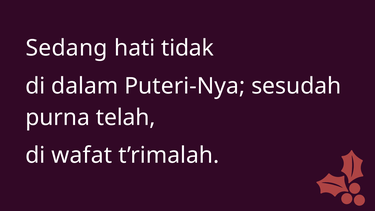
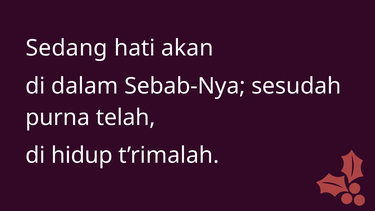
tidak: tidak -> akan
Puteri-Nya: Puteri-Nya -> Sebab-Nya
wafat: wafat -> hidup
